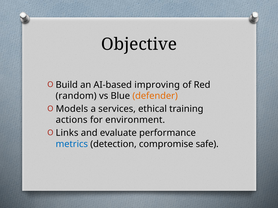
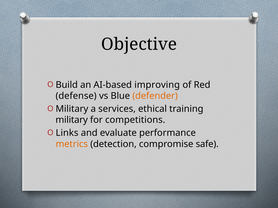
random: random -> defense
Models at (72, 109): Models -> Military
actions at (72, 120): actions -> military
environment: environment -> competitions
metrics colour: blue -> orange
